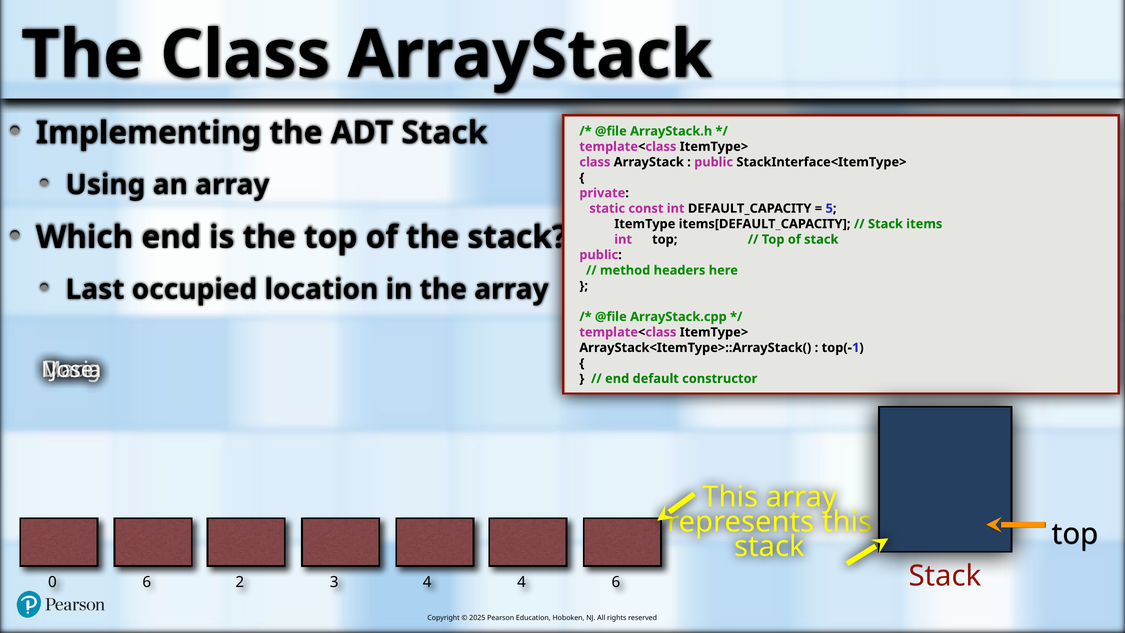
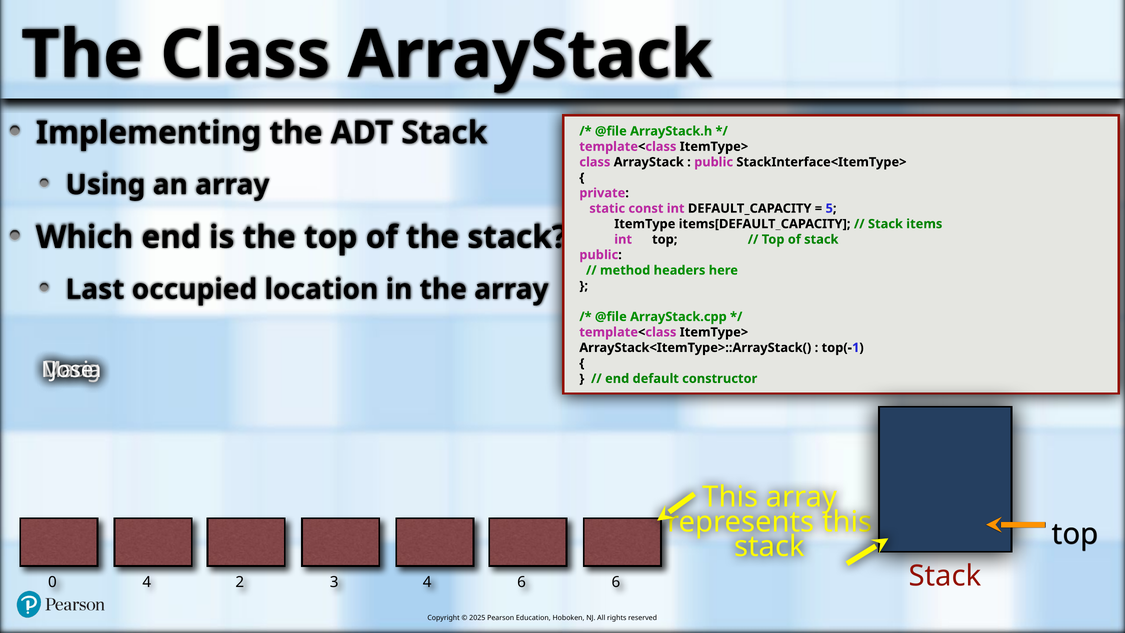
0 6: 6 -> 4
4 4: 4 -> 6
